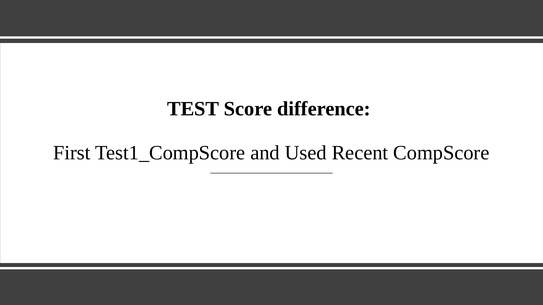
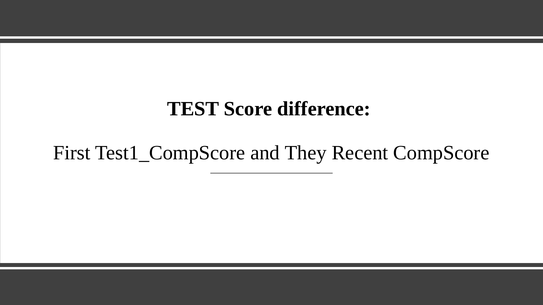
Used: Used -> They
